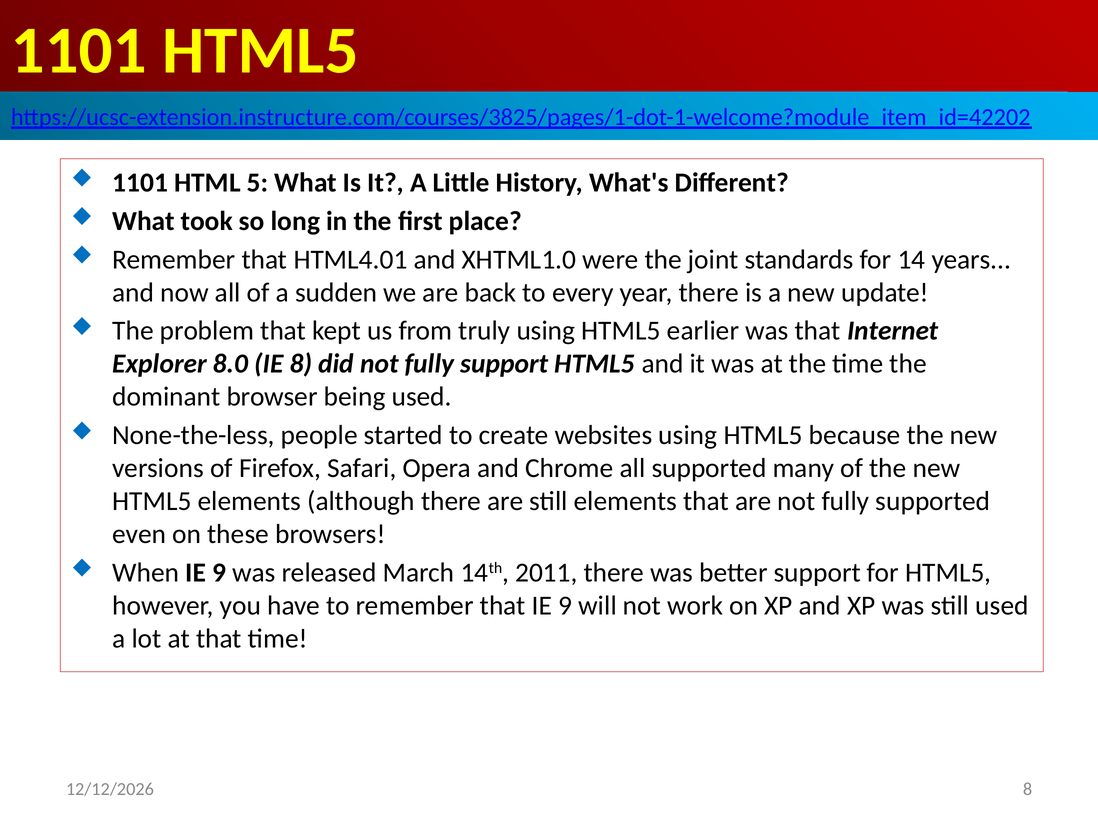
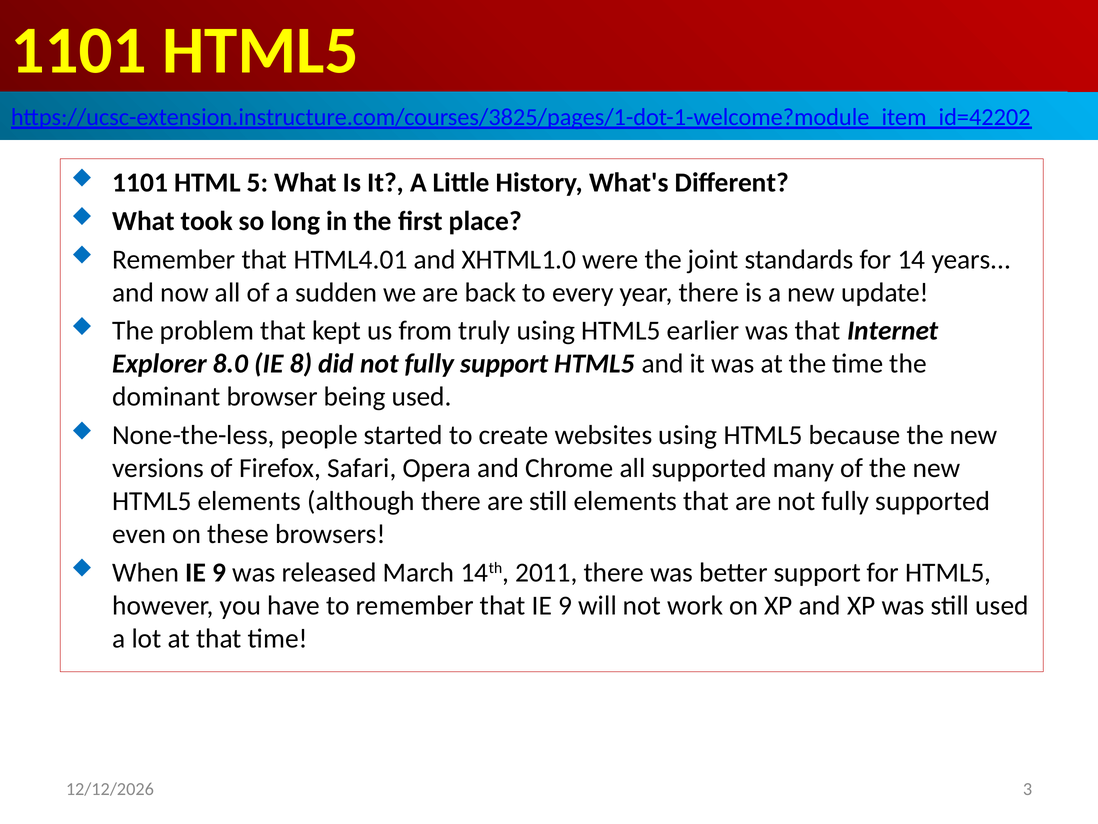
8 at (1028, 789): 8 -> 3
